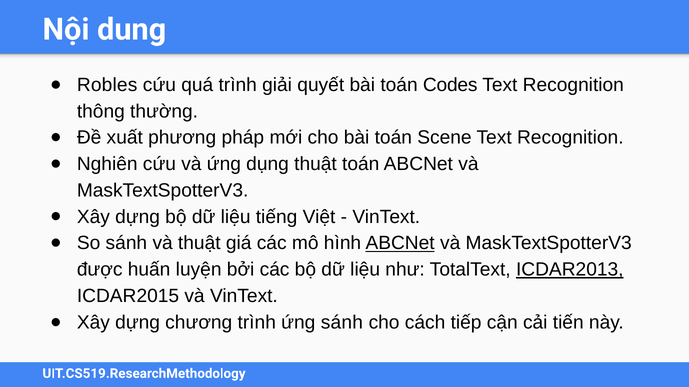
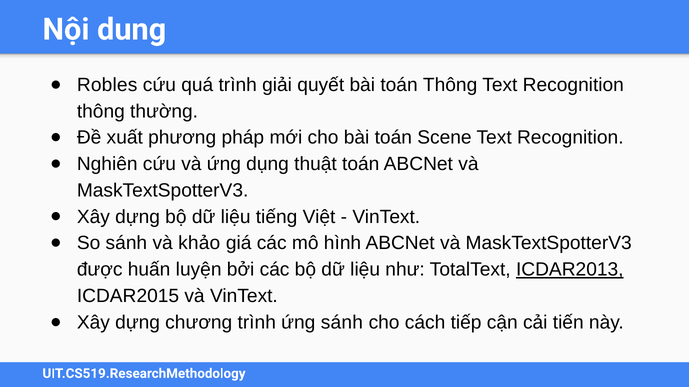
toán Codes: Codes -> Thông
và thuật: thuật -> khảo
ABCNet at (400, 244) underline: present -> none
